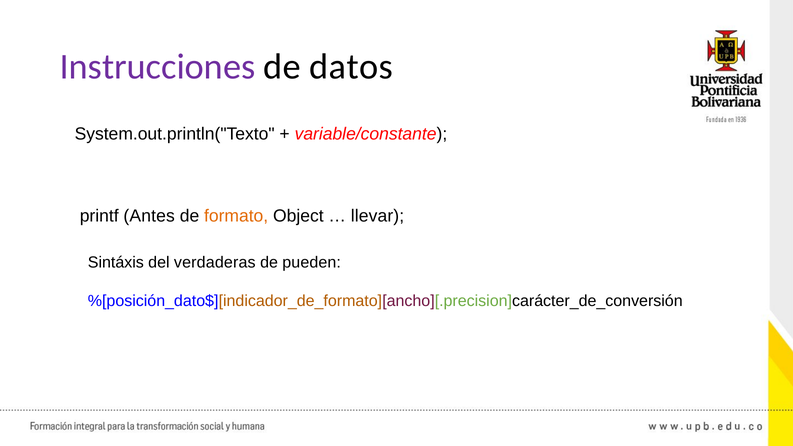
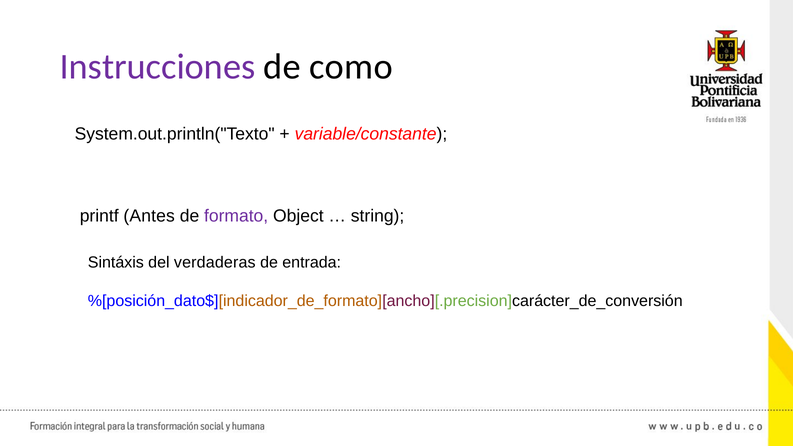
datos: datos -> como
formato colour: orange -> purple
llevar: llevar -> string
pueden: pueden -> entrada
